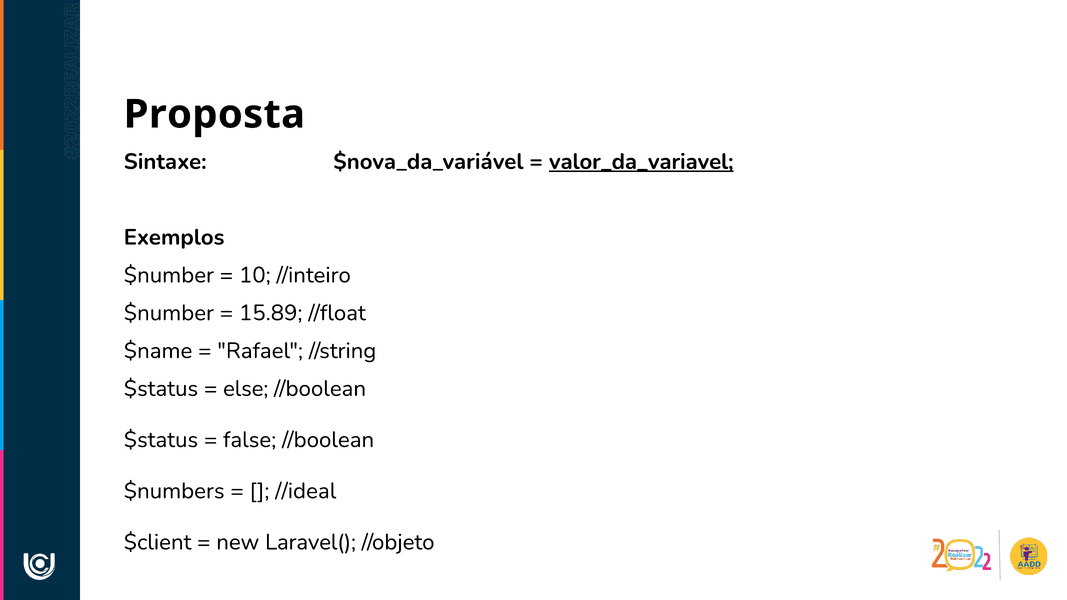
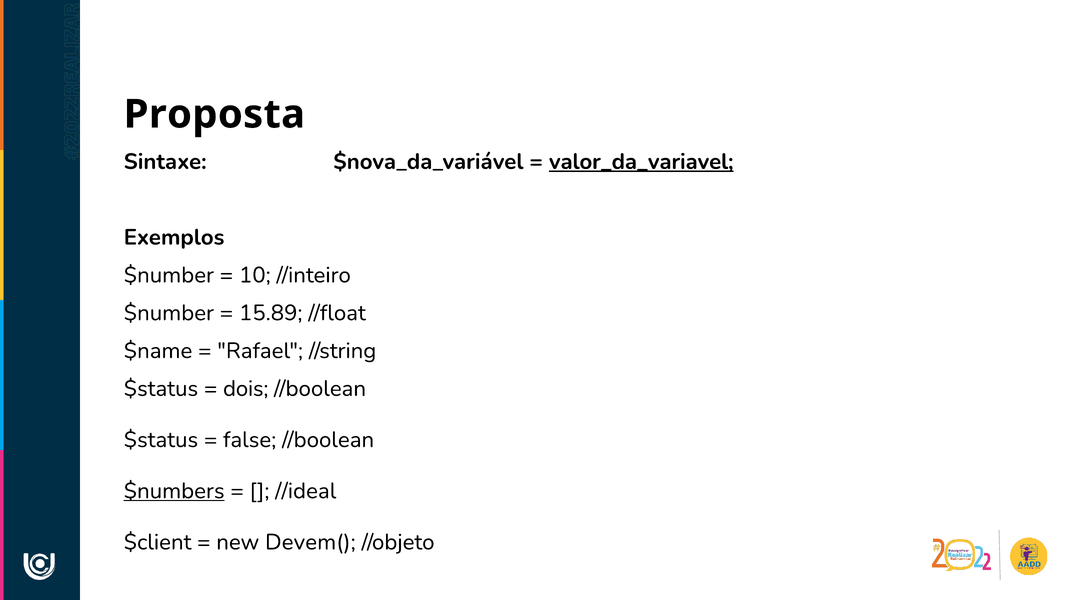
else: else -> dois
$numbers underline: none -> present
Laravel(: Laravel( -> Devem(
